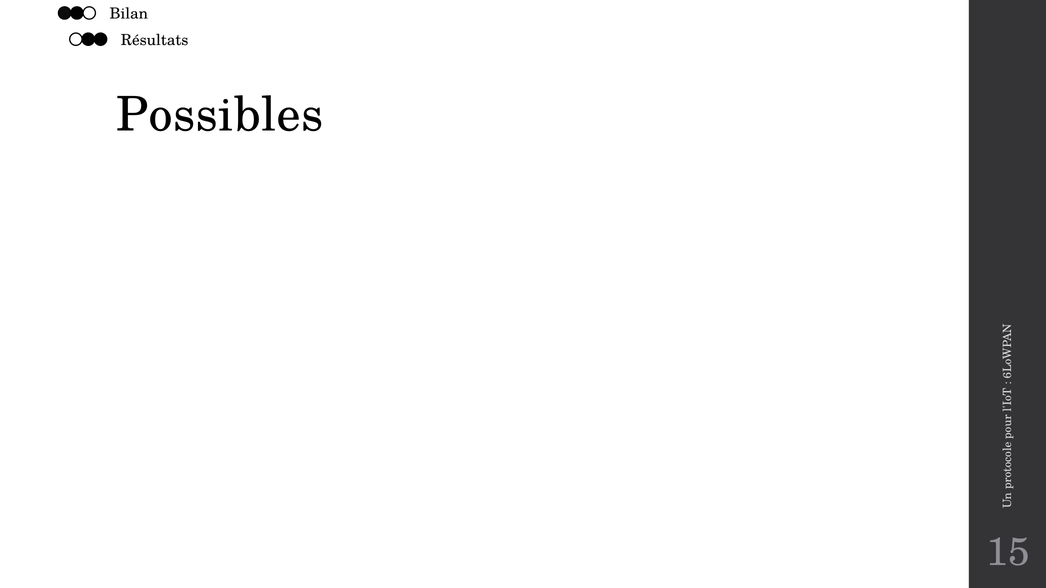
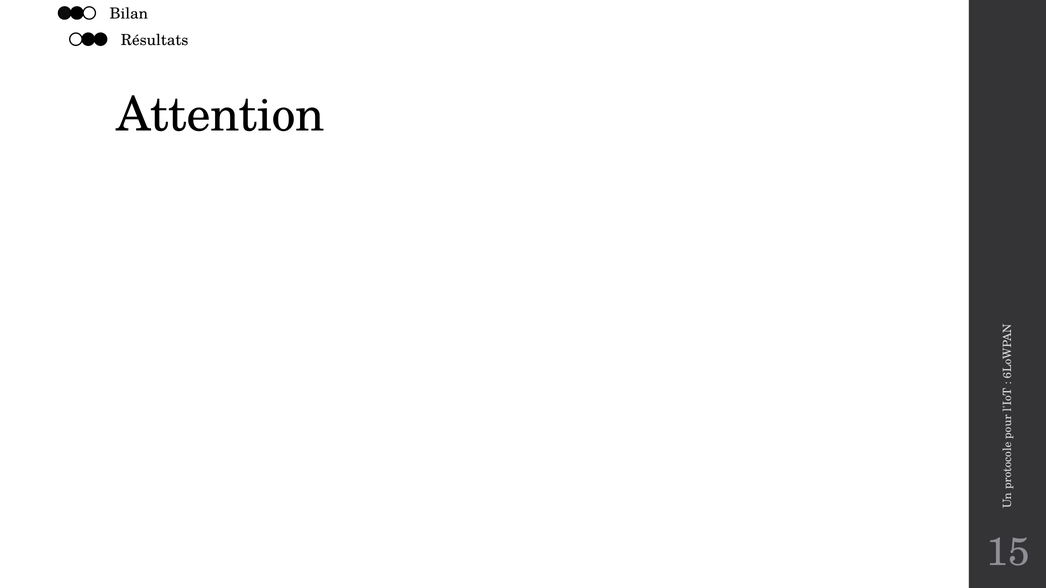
Possibles: Possibles -> Attention
